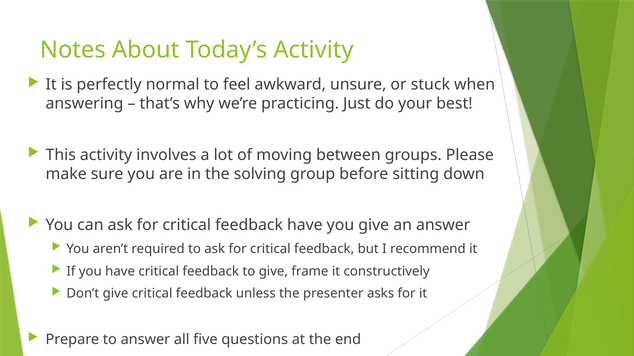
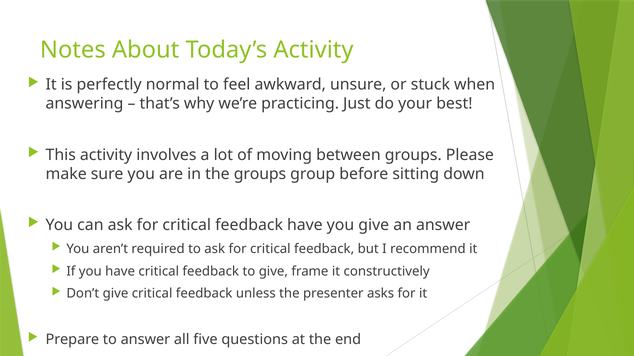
the solving: solving -> groups
